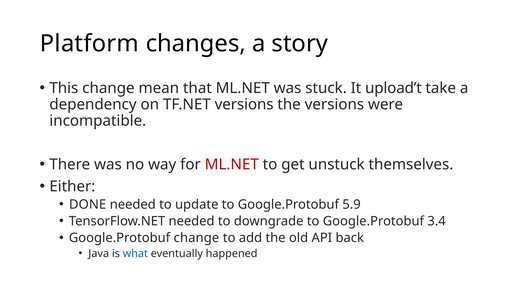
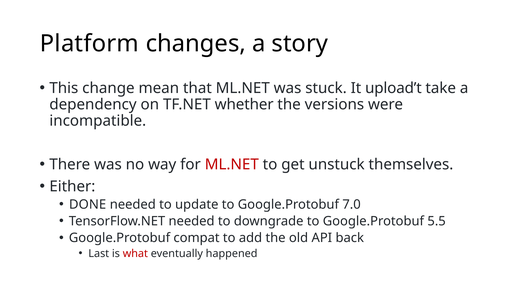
TF.NET versions: versions -> whether
5.9: 5.9 -> 7.0
3.4: 3.4 -> 5.5
Google.Protobuf change: change -> compat
Java: Java -> Last
what colour: blue -> red
